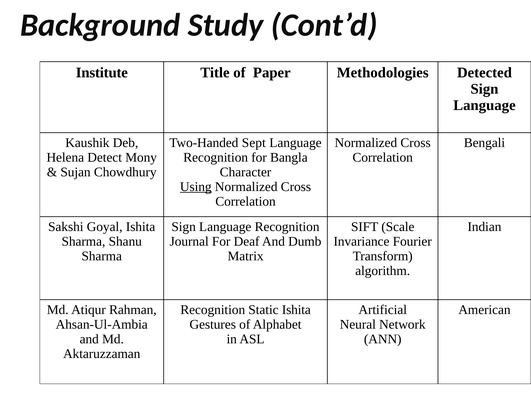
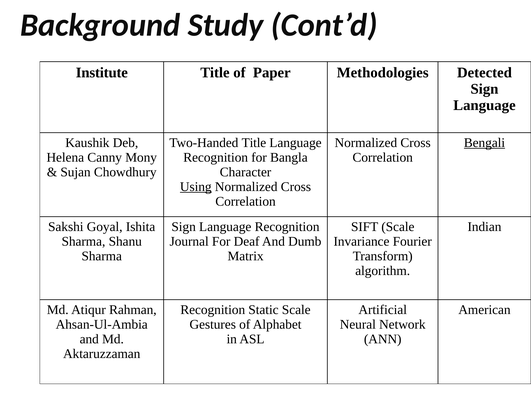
Two-Handed Sept: Sept -> Title
Bengali underline: none -> present
Detect: Detect -> Canny
Static Ishita: Ishita -> Scale
